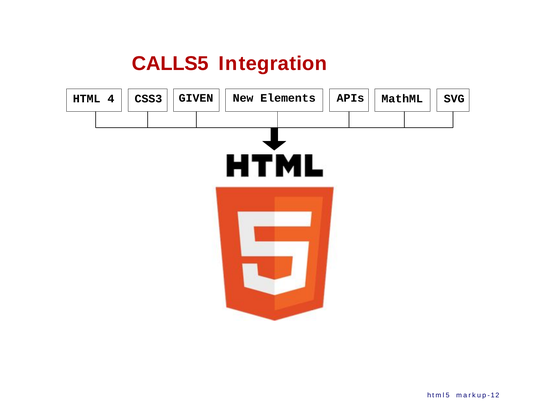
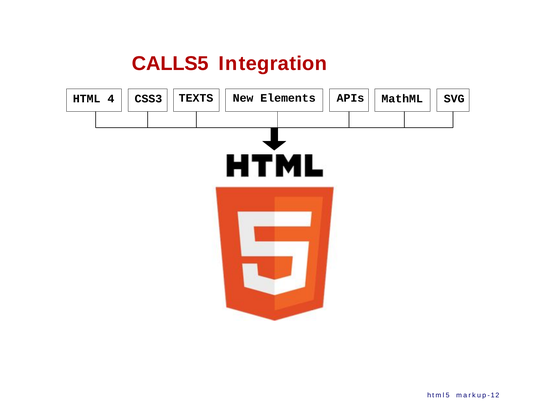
GIVEN: GIVEN -> TEXTS
